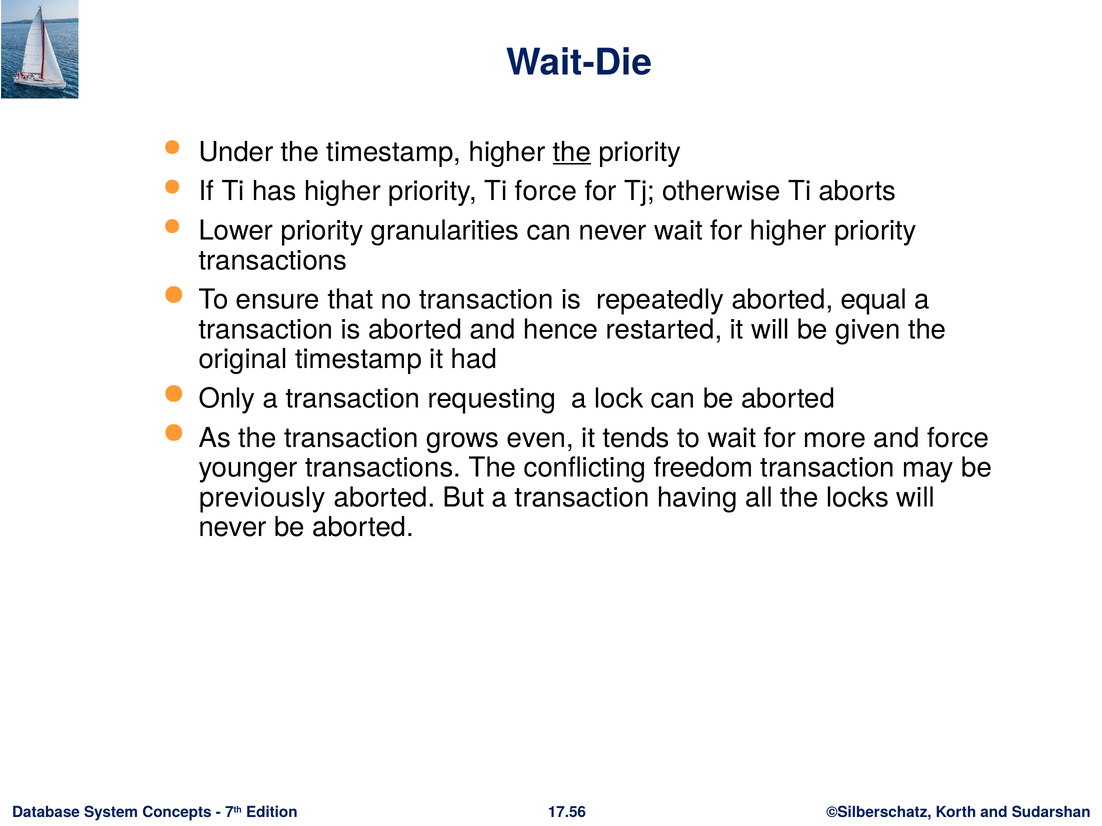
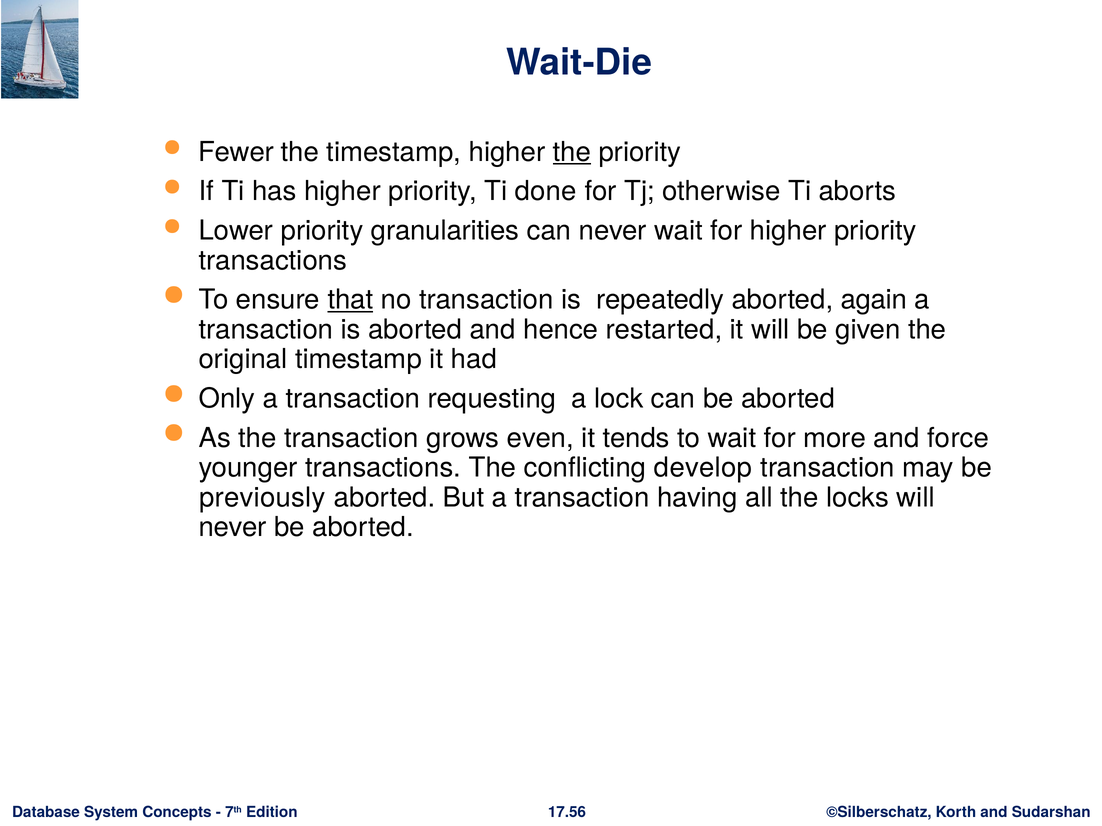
Under: Under -> Fewer
Ti force: force -> done
that underline: none -> present
equal: equal -> again
freedom: freedom -> develop
